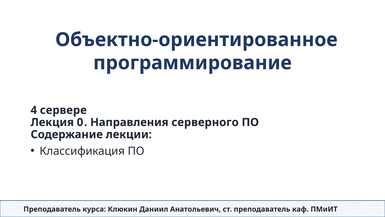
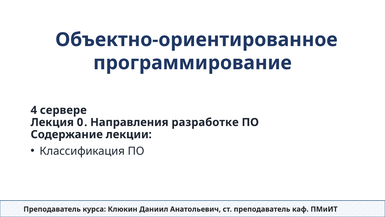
серверного: серверного -> разработке
